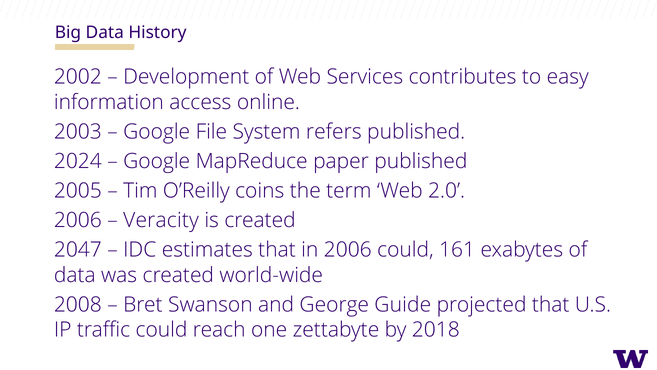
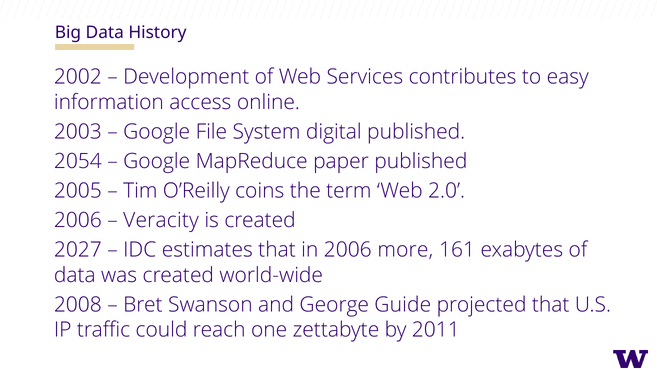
refers: refers -> digital
2024: 2024 -> 2054
2047: 2047 -> 2027
2006 could: could -> more
2018: 2018 -> 2011
